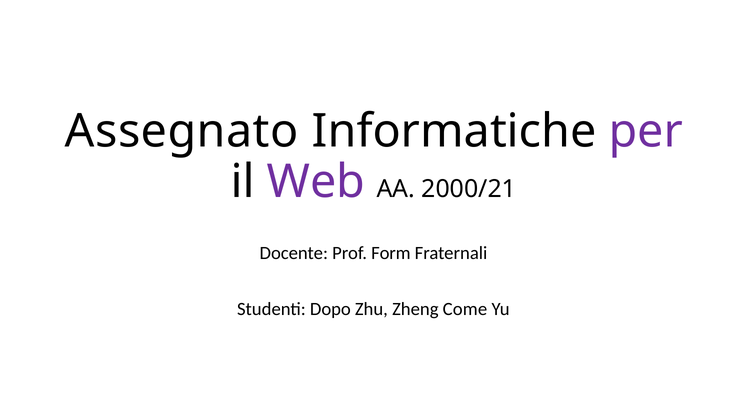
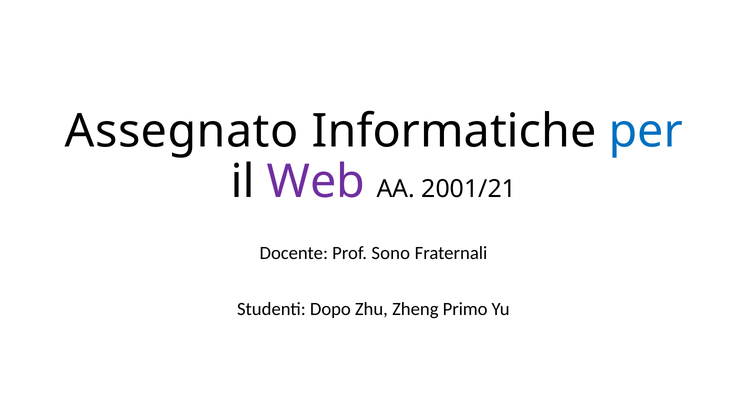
per colour: purple -> blue
2000/21: 2000/21 -> 2001/21
Form: Form -> Sono
Come: Come -> Primo
